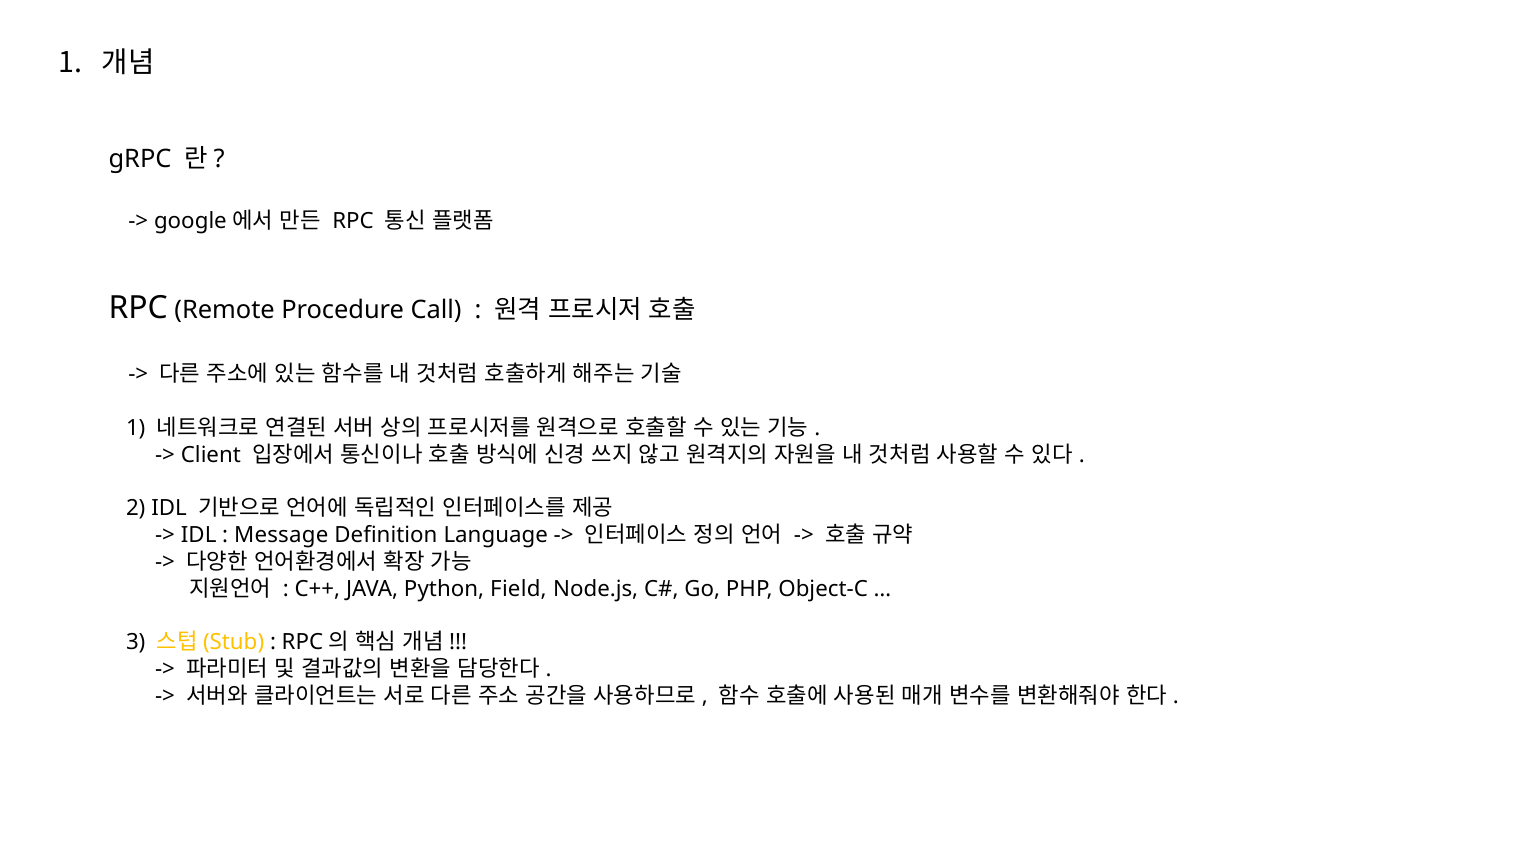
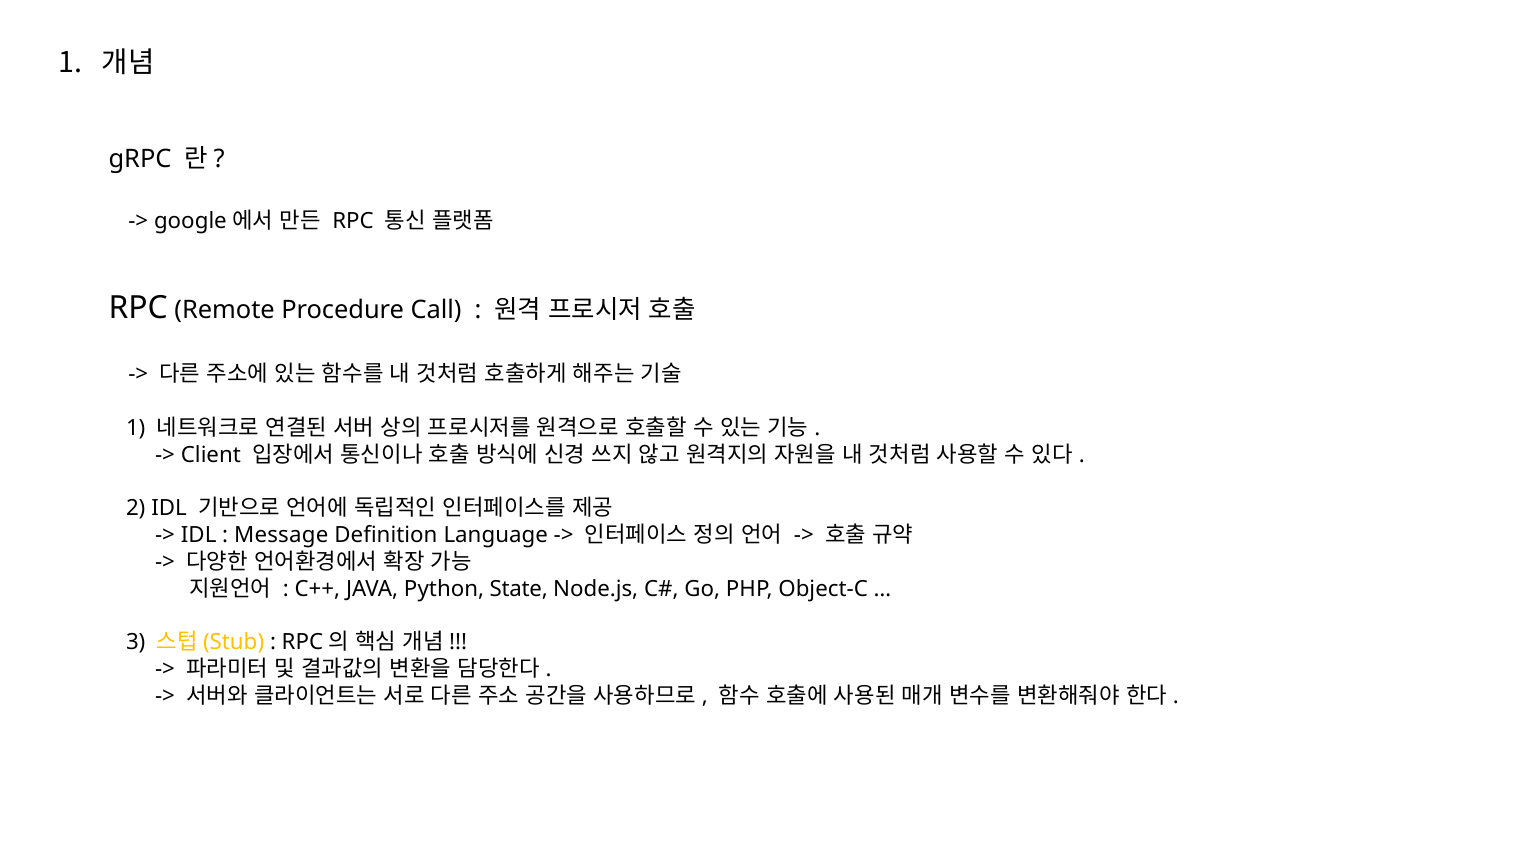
Field: Field -> State
